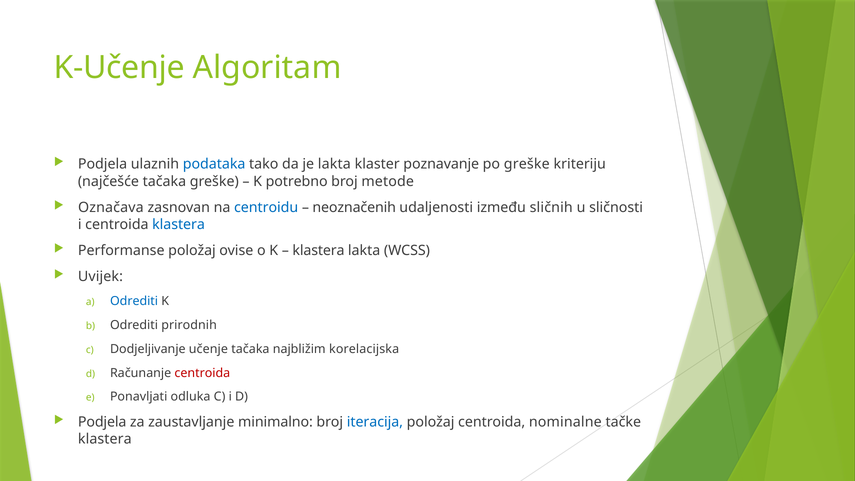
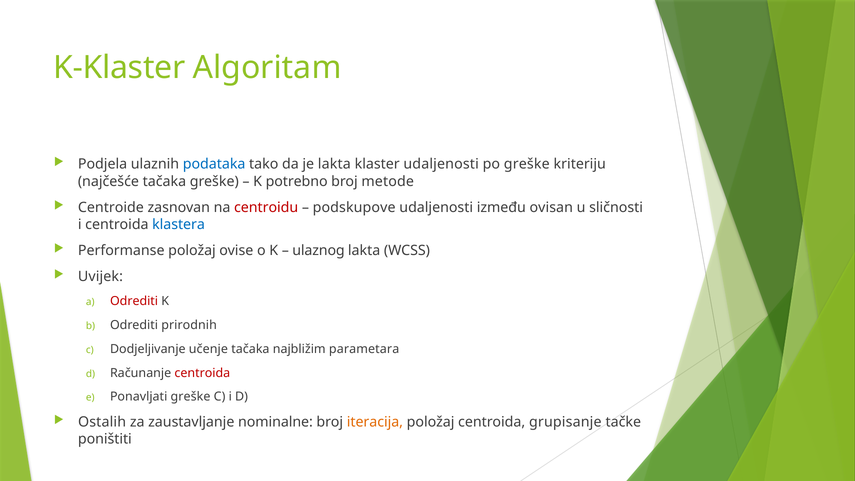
K-Učenje: K-Učenje -> K-Klaster
klaster poznavanje: poznavanje -> udaljenosti
Označava: Označava -> Centroide
centroidu colour: blue -> red
neoznačenih: neoznačenih -> podskupove
sličnih: sličnih -> ovisan
klastera at (319, 250): klastera -> ulaznog
Odrediti at (134, 301) colour: blue -> red
korelacijska: korelacijska -> parametara
Ponavljati odluka: odluka -> greške
Podjela at (102, 422): Podjela -> Ostalih
minimalno: minimalno -> nominalne
iteracija colour: blue -> orange
nominalne: nominalne -> grupisanje
klastera at (105, 439): klastera -> poništiti
